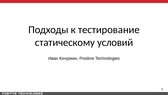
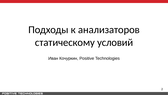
тестирование: тестирование -> анализаторов
